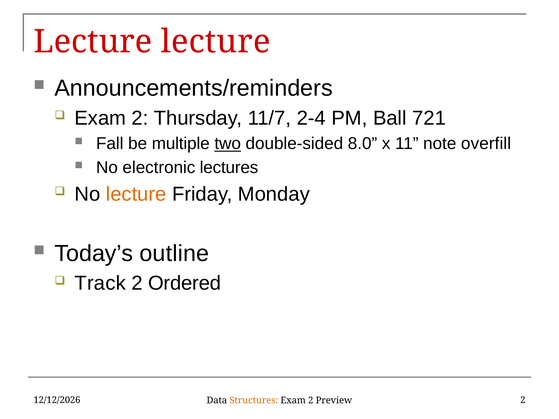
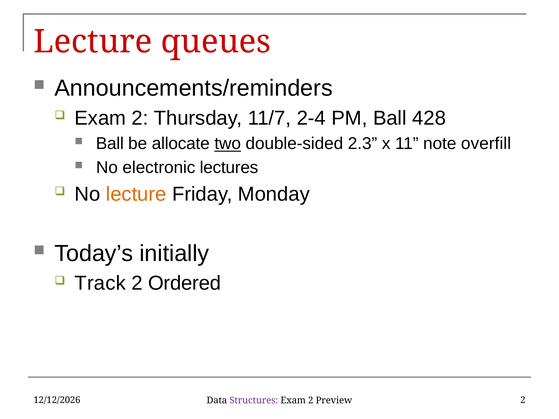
Lecture lecture: lecture -> queues
721: 721 -> 428
Fall at (110, 144): Fall -> Ball
multiple: multiple -> allocate
8.0: 8.0 -> 2.3
outline: outline -> initially
Structures colour: orange -> purple
